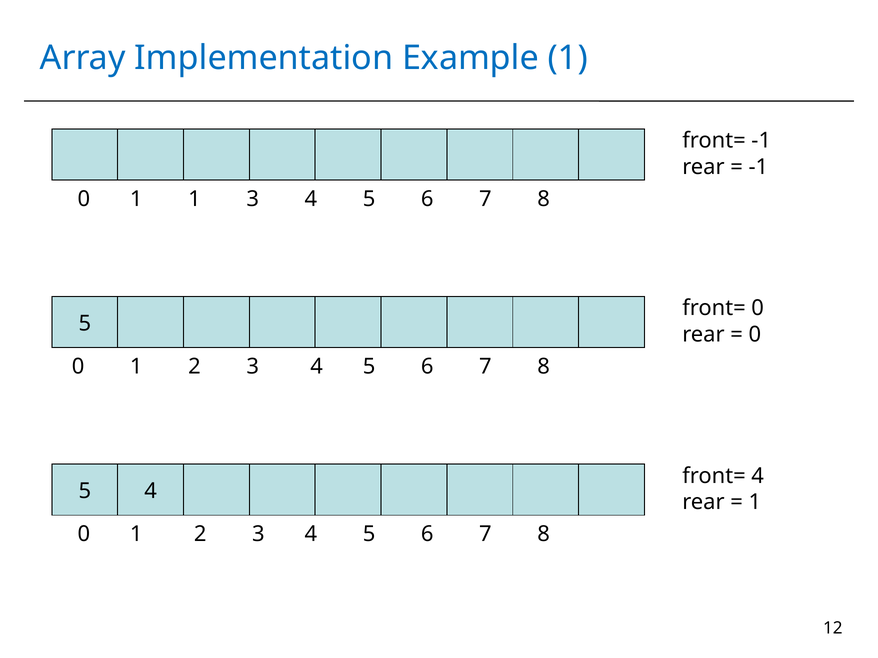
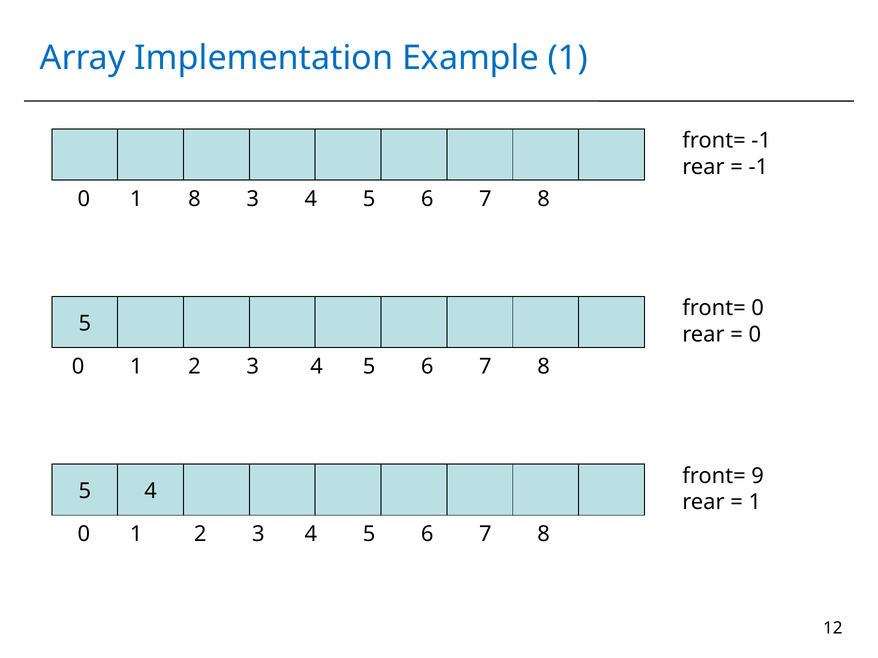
1 1: 1 -> 8
front= 4: 4 -> 9
